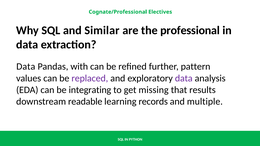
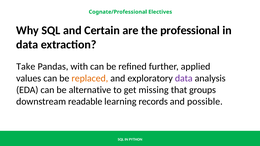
Similar: Similar -> Certain
Data at (26, 67): Data -> Take
pattern: pattern -> applied
replaced colour: purple -> orange
integrating: integrating -> alternative
results: results -> groups
multiple: multiple -> possible
